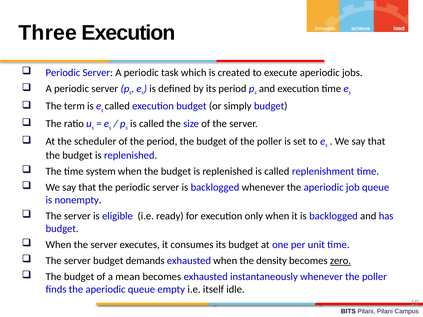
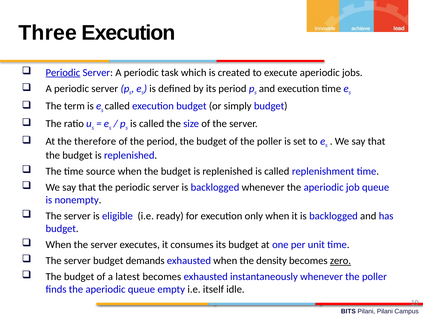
Periodic at (63, 73) underline: none -> present
scheduler: scheduler -> therefore
system: system -> source
mean: mean -> latest
